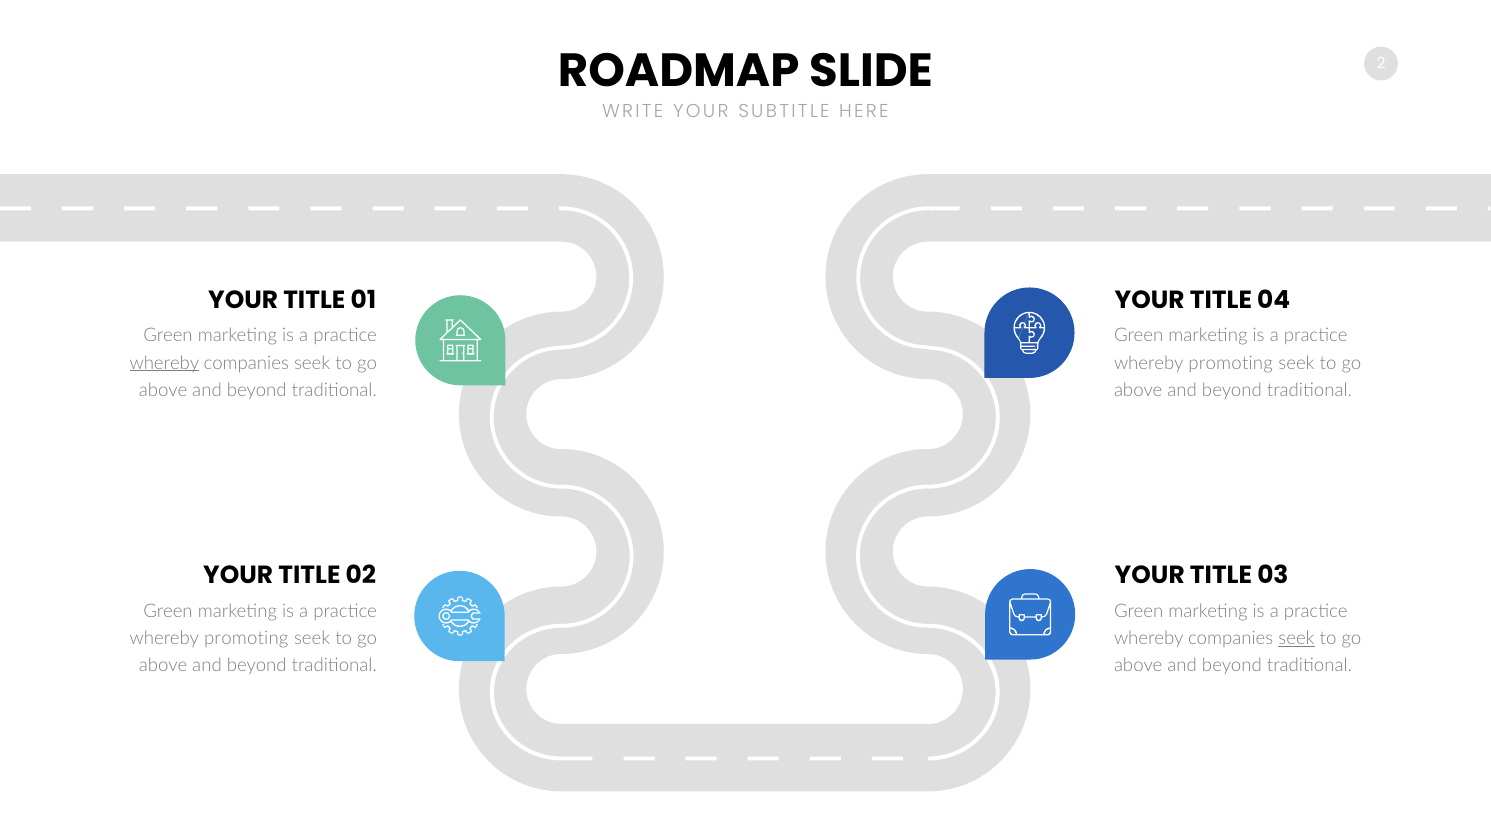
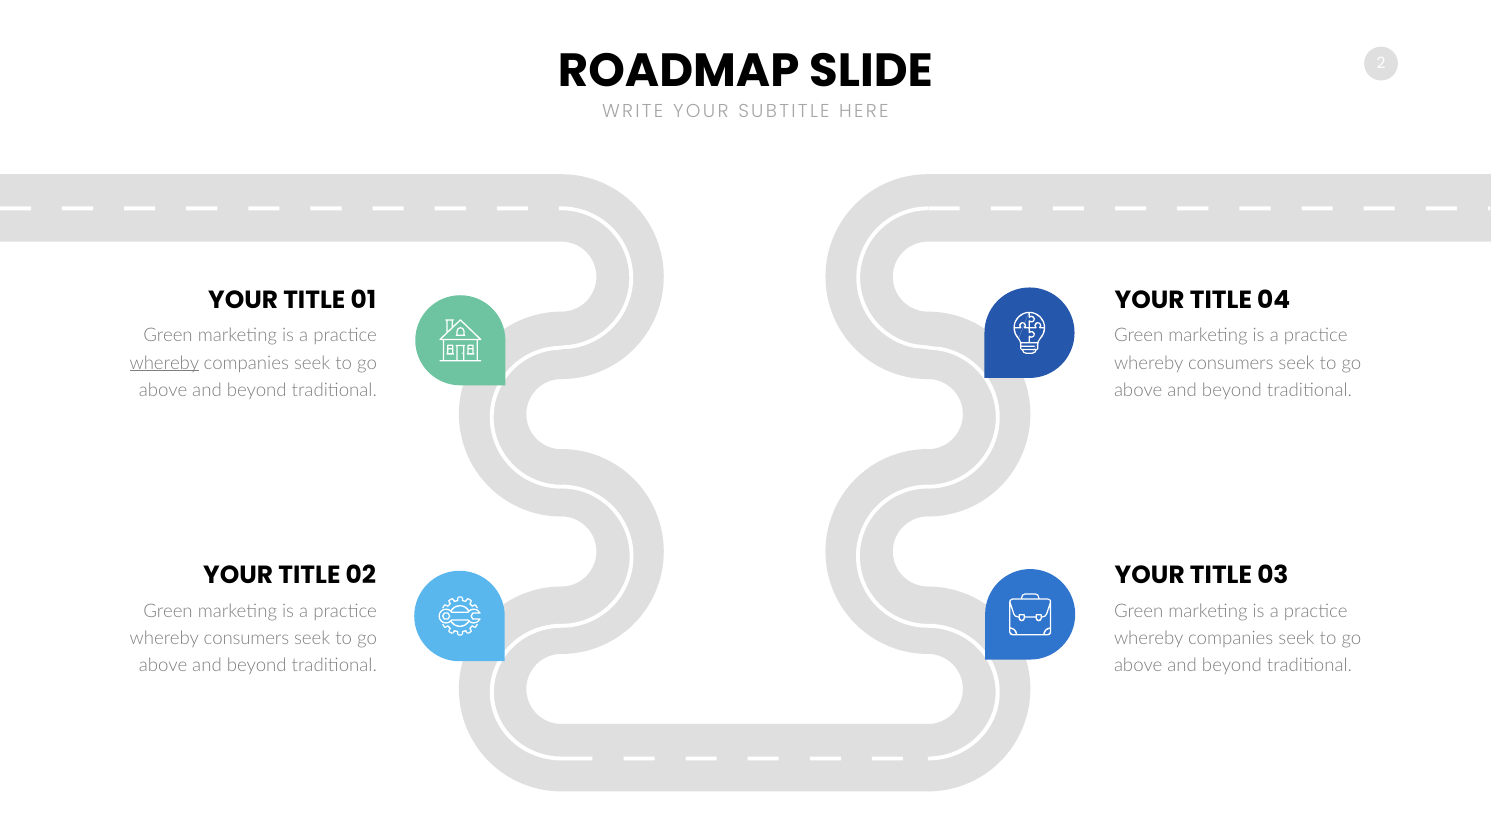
promoting at (1231, 363): promoting -> consumers
promoting at (246, 639): promoting -> consumers
seek at (1297, 639) underline: present -> none
